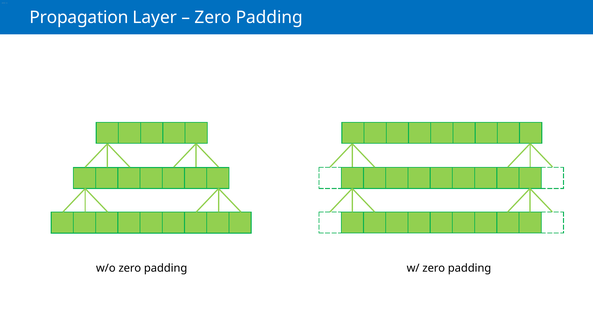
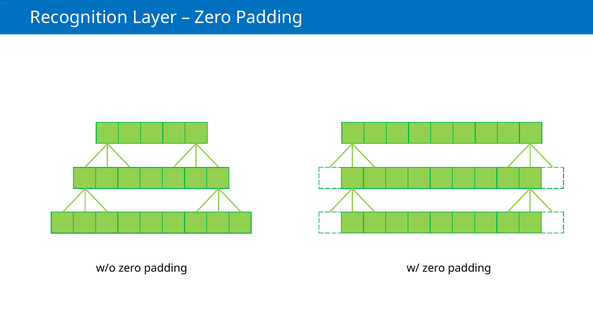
Propagation: Propagation -> Recognition
